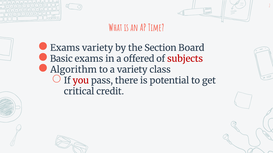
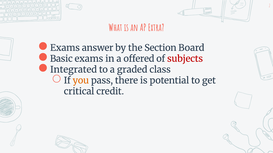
Time: Time -> Extra
Exams variety: variety -> answer
Algorithm: Algorithm -> Integrated
a variety: variety -> graded
you colour: red -> orange
